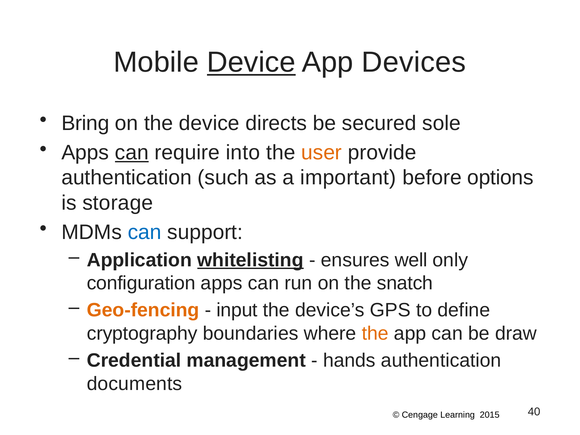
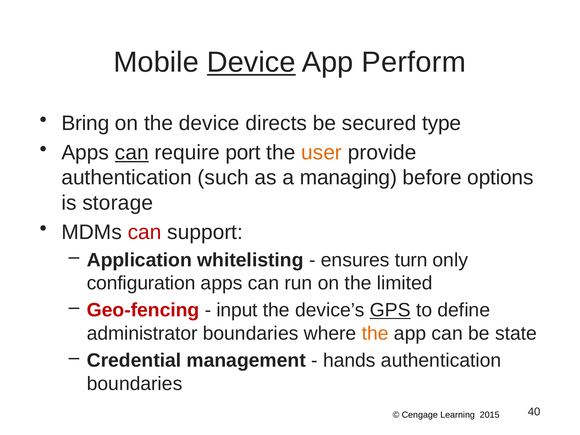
Devices: Devices -> Perform
sole: sole -> type
into: into -> port
important: important -> managing
can at (145, 232) colour: blue -> red
whitelisting underline: present -> none
well: well -> turn
snatch: snatch -> limited
Geo-fencing colour: orange -> red
GPS underline: none -> present
cryptography: cryptography -> administrator
draw: draw -> state
documents at (135, 384): documents -> boundaries
